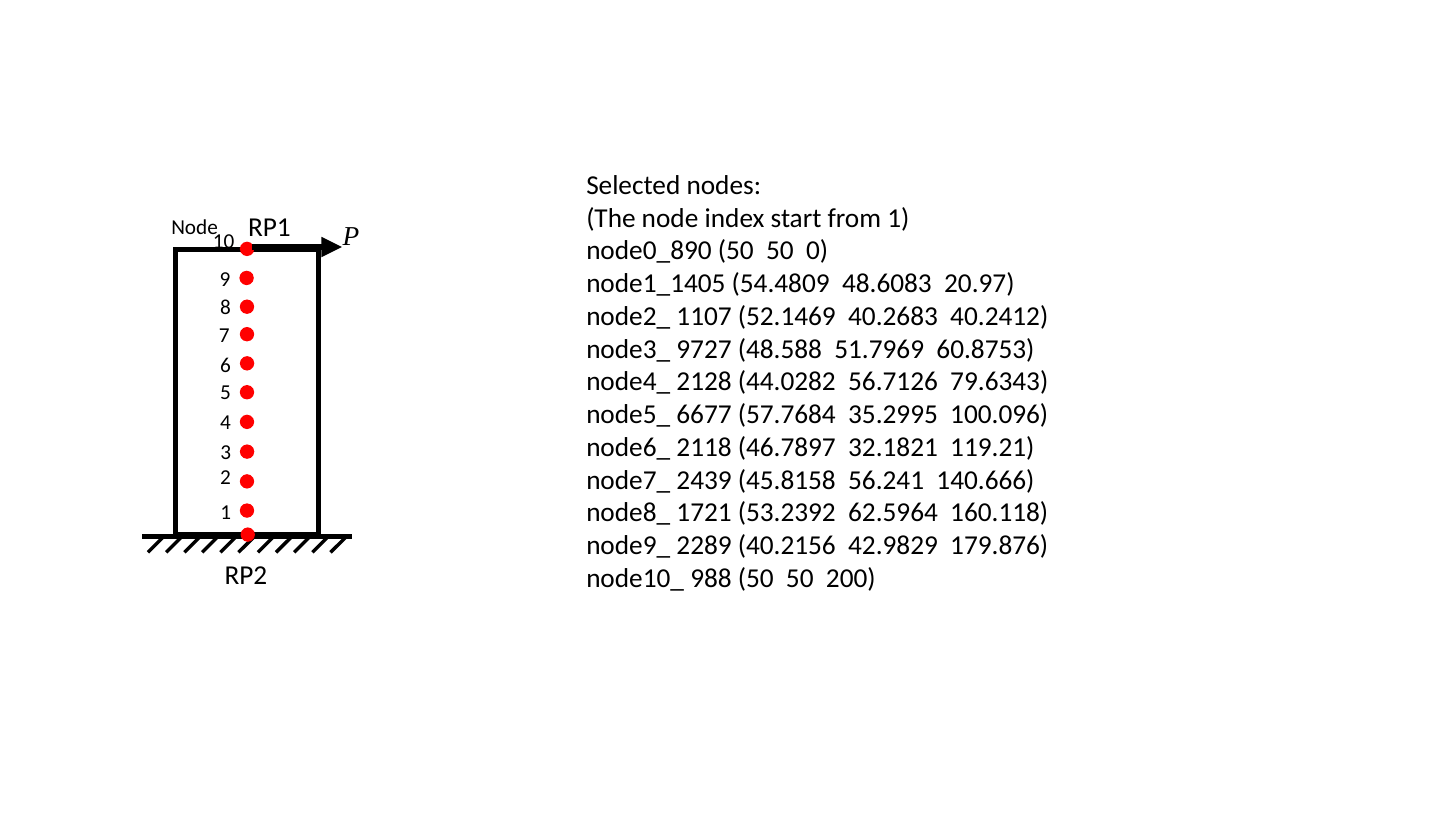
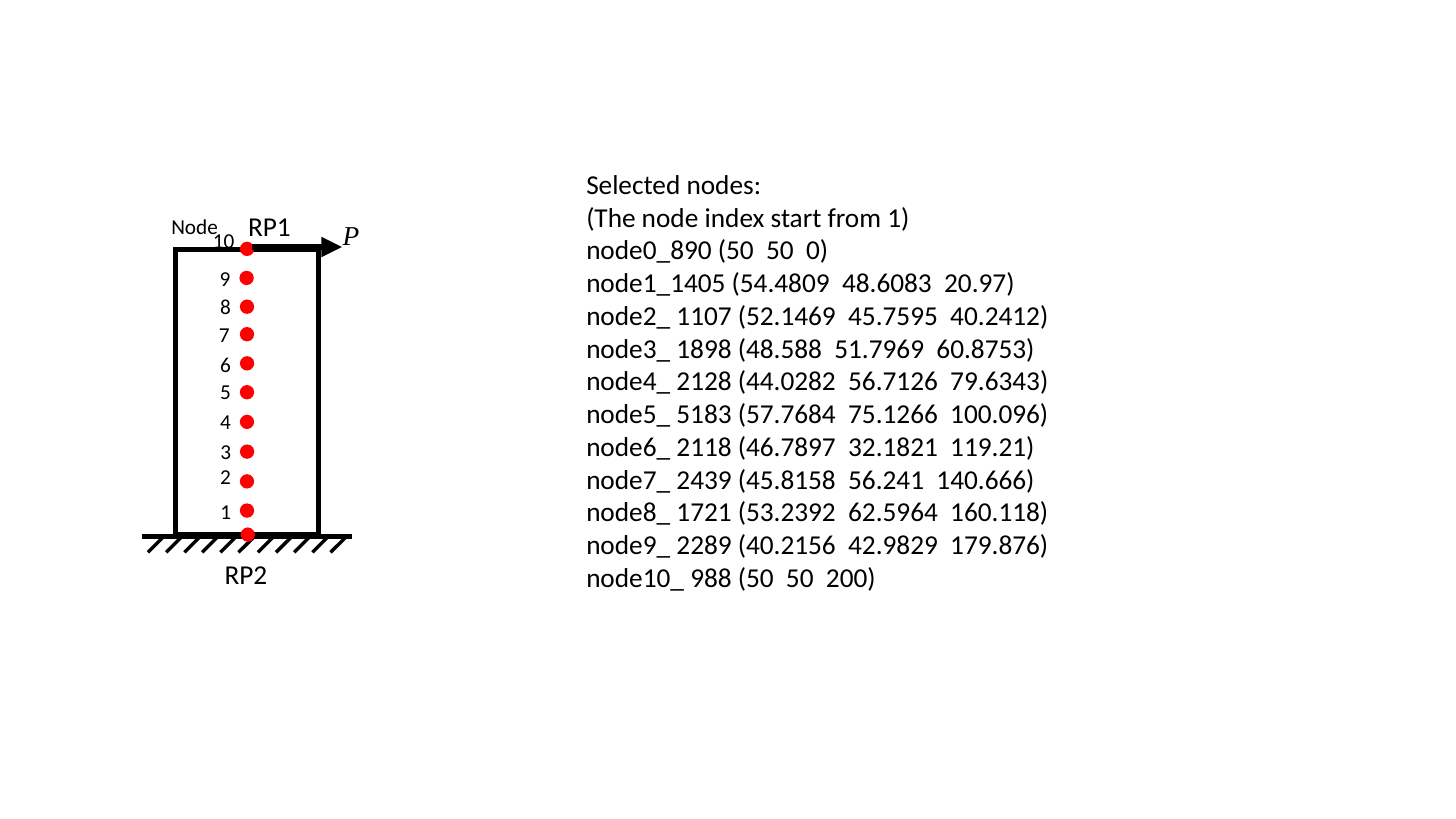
40.2683: 40.2683 -> 45.7595
9727: 9727 -> 1898
6677: 6677 -> 5183
35.2995: 35.2995 -> 75.1266
